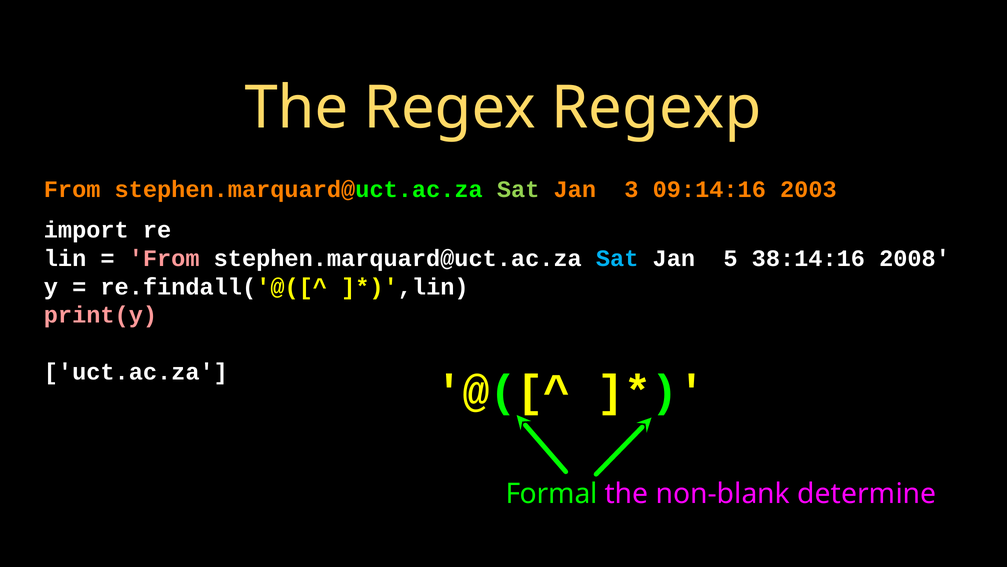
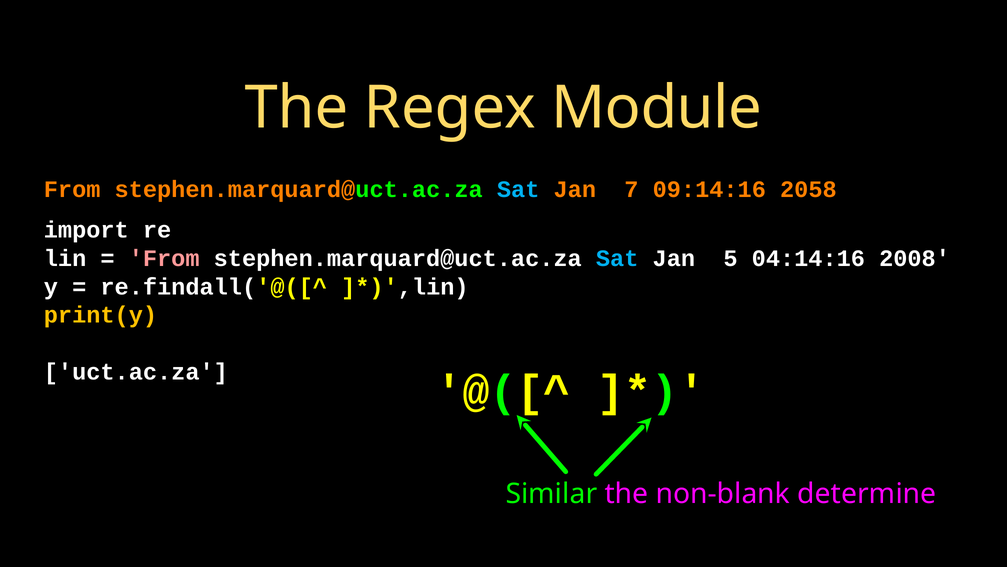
Regexp: Regexp -> Module
Sat at (518, 189) colour: light green -> light blue
3: 3 -> 7
2003: 2003 -> 2058
38:14:16: 38:14:16 -> 04:14:16
print(y colour: pink -> yellow
Formal: Formal -> Similar
